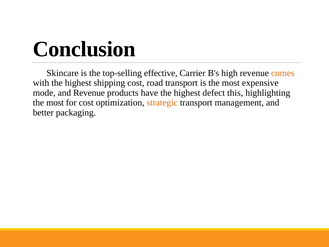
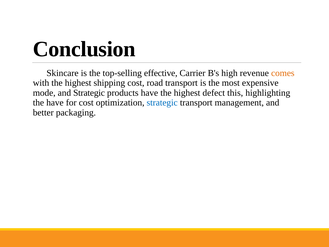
and Revenue: Revenue -> Strategic
most at (55, 103): most -> have
strategic at (162, 103) colour: orange -> blue
